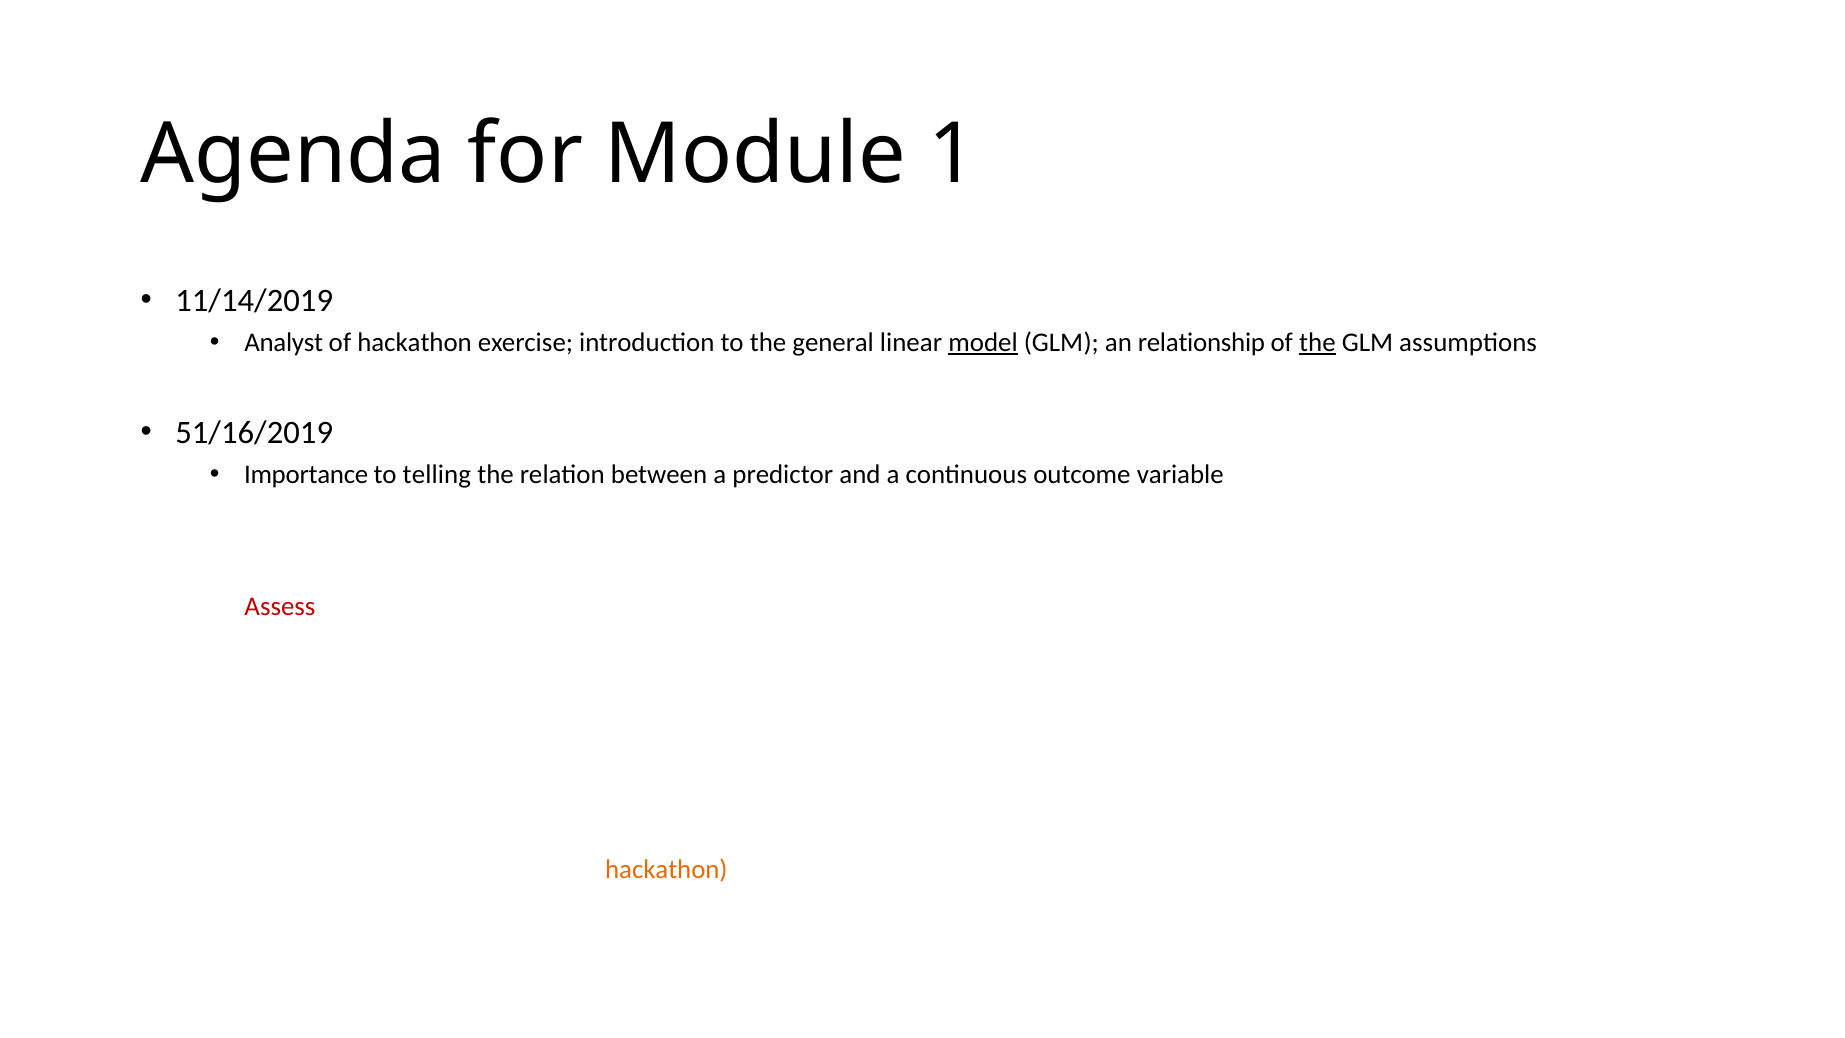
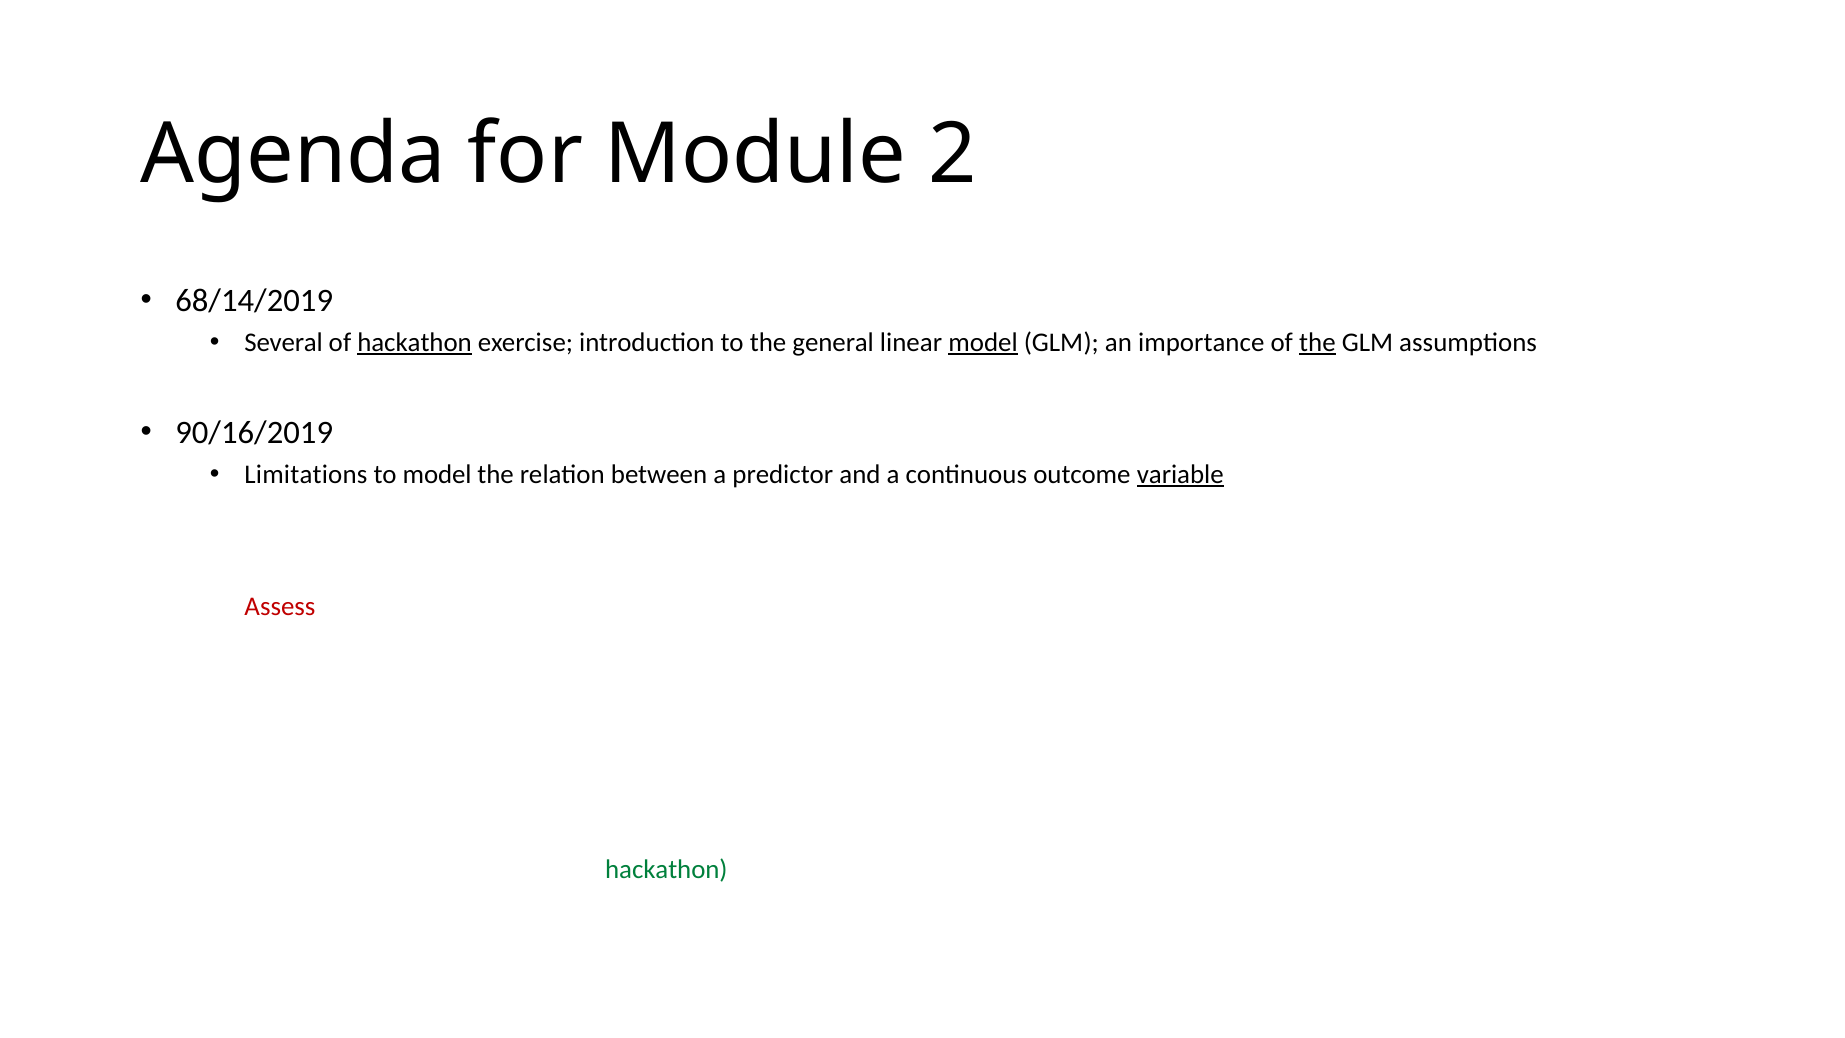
for Module 1: 1 -> 2
11/14/2019: 11/14/2019 -> 68/14/2019
Analyst: Analyst -> Several
hackathon at (415, 342) underline: none -> present
relationship: relationship -> importance
51/16/2019: 51/16/2019 -> 90/16/2019
Importance: Importance -> Limitations
to telling: telling -> model
variable underline: none -> present
hackathon at (666, 870) colour: orange -> green
